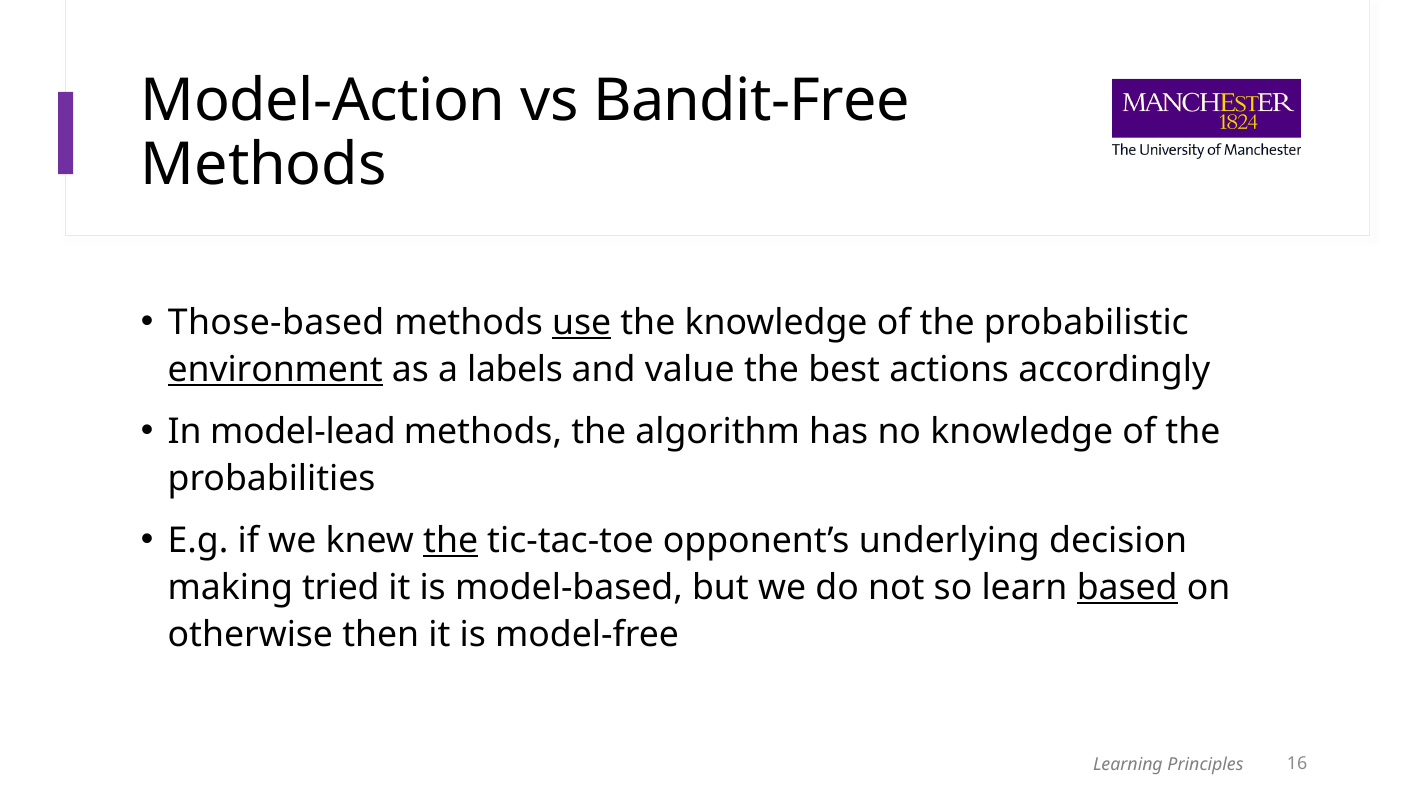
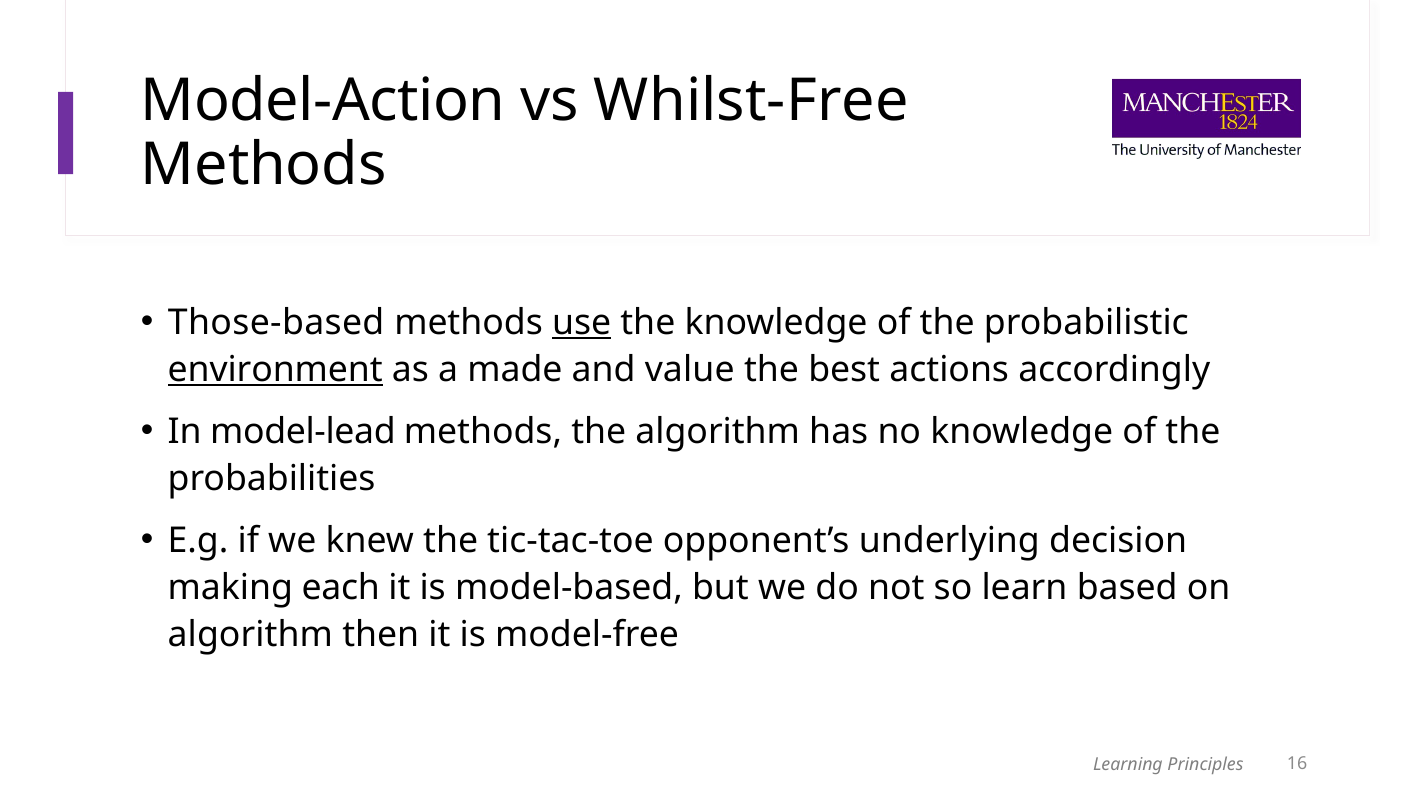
Bandit-Free: Bandit-Free -> Whilst-Free
labels: labels -> made
the at (451, 540) underline: present -> none
tried: tried -> each
based underline: present -> none
otherwise at (250, 634): otherwise -> algorithm
